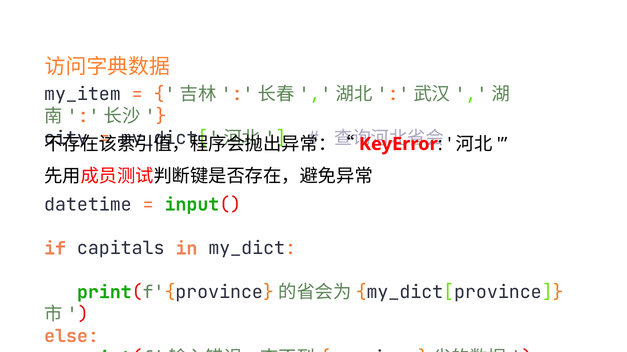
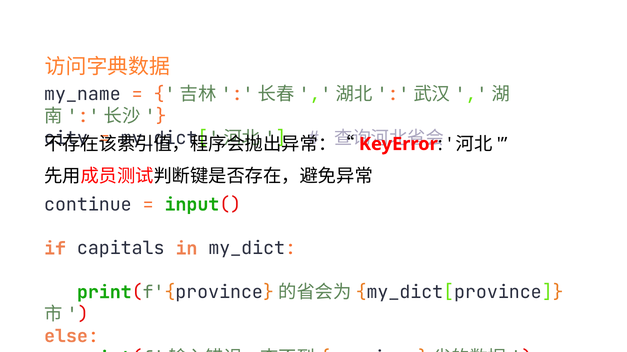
my_item: my_item -> my_name
datetime: datetime -> continue
